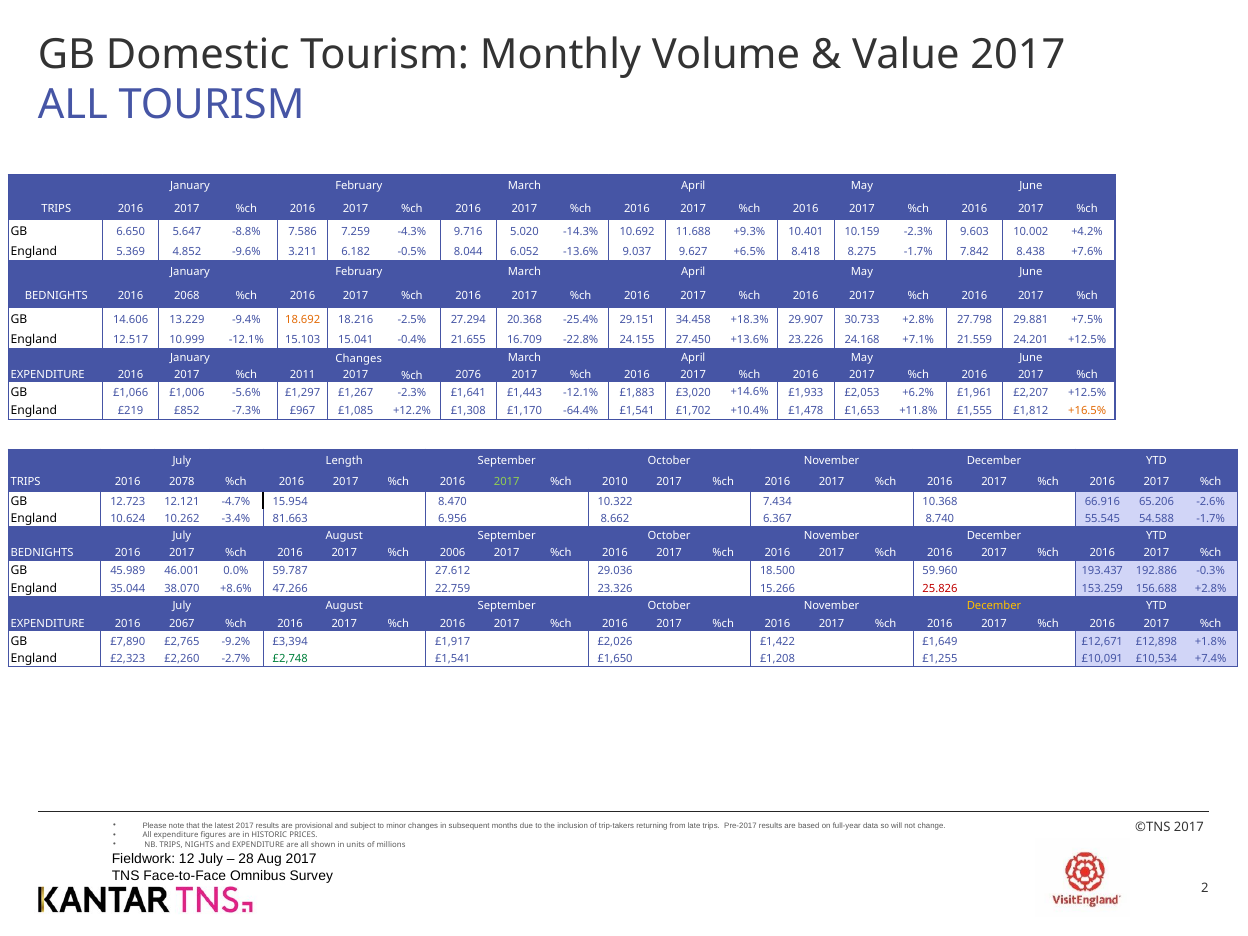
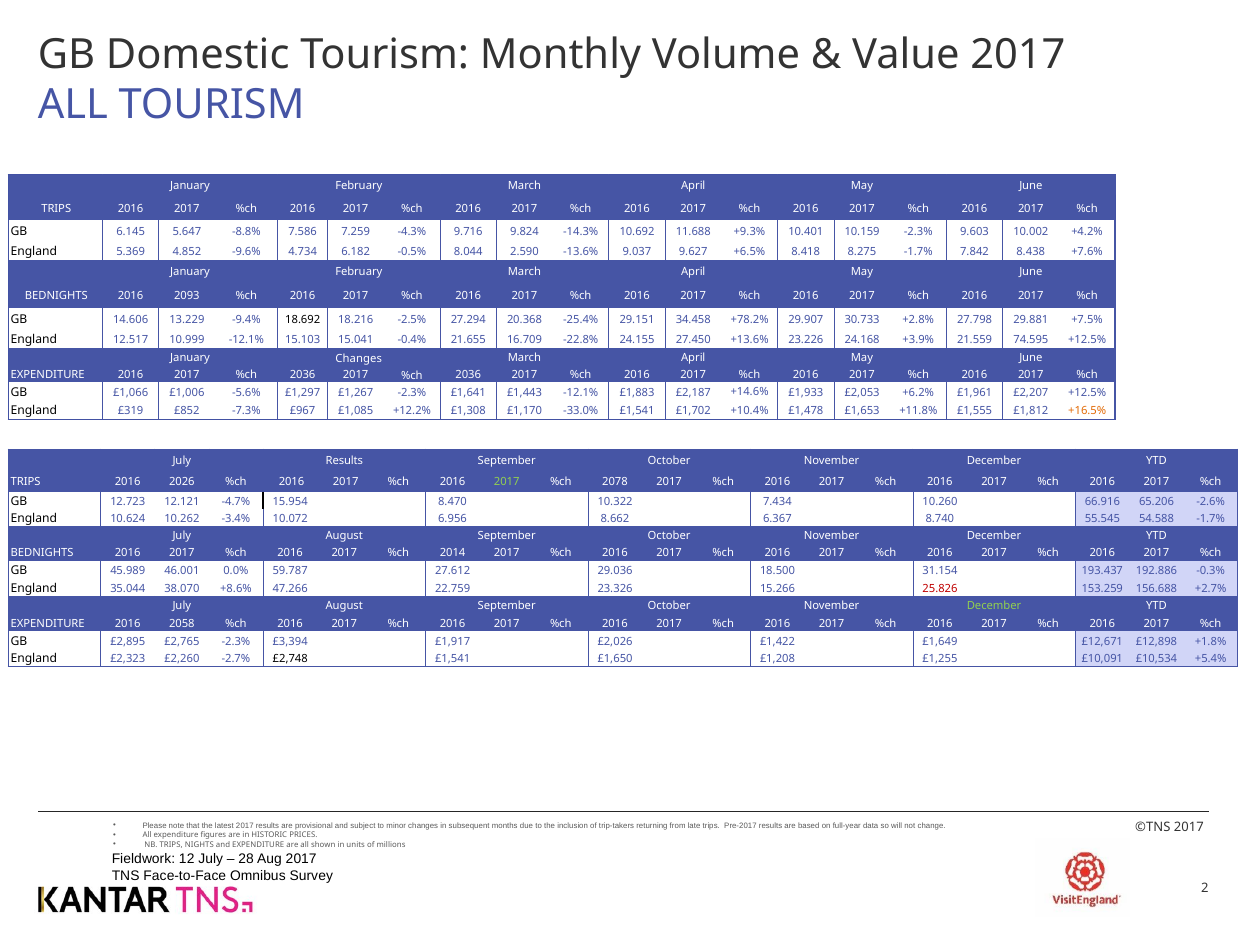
6.650: 6.650 -> 6.145
5.020: 5.020 -> 9.824
3.211: 3.211 -> 4.734
6.052: 6.052 -> 2.590
2068: 2068 -> 2093
18.692 colour: orange -> black
+18.3%: +18.3% -> +78.2%
+7.1%: +7.1% -> +3.9%
24.201: 24.201 -> 74.595
2016 2017 %ch 2011: 2011 -> 2036
2076 at (468, 375): 2076 -> 2036
£3,020: £3,020 -> £2,187
£219: £219 -> £319
-64.4%: -64.4% -> -33.0%
July Length: Length -> Results
2078: 2078 -> 2026
2010: 2010 -> 2078
10.368: 10.368 -> 10.260
81.663: 81.663 -> 10.072
2006: 2006 -> 2014
59.960: 59.960 -> 31.154
156.688 +2.8%: +2.8% -> +2.7%
December at (994, 606) colour: yellow -> light green
2067: 2067 -> 2058
£7,890: £7,890 -> £2,895
£2,765 -9.2%: -9.2% -> -2.3%
£2,748 colour: green -> black
+7.4%: +7.4% -> +5.4%
